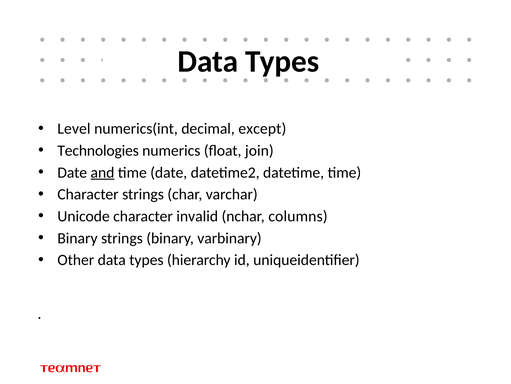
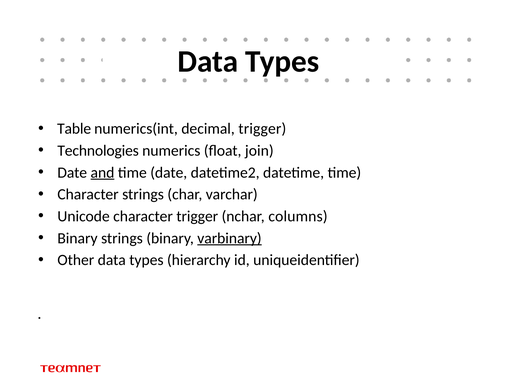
Level: Level -> Table
decimal except: except -> trigger
character invalid: invalid -> trigger
varbinary underline: none -> present
